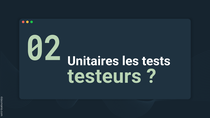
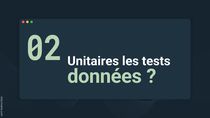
testeurs: testeurs -> données
